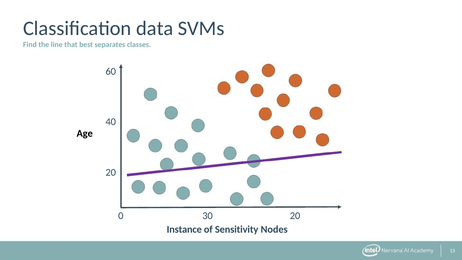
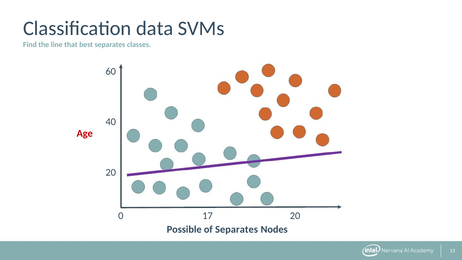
Age colour: black -> red
30: 30 -> 17
Instance: Instance -> Possible
of Sensitivity: Sensitivity -> Separates
